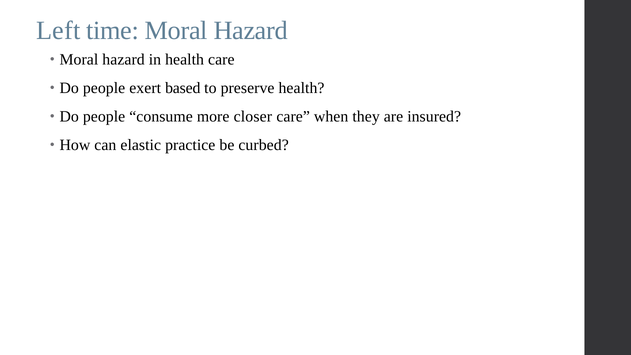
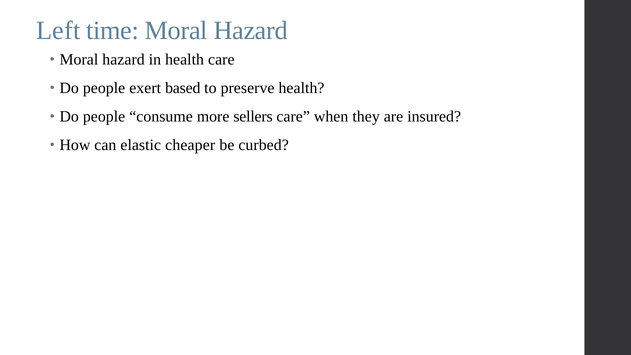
closer: closer -> sellers
practice: practice -> cheaper
